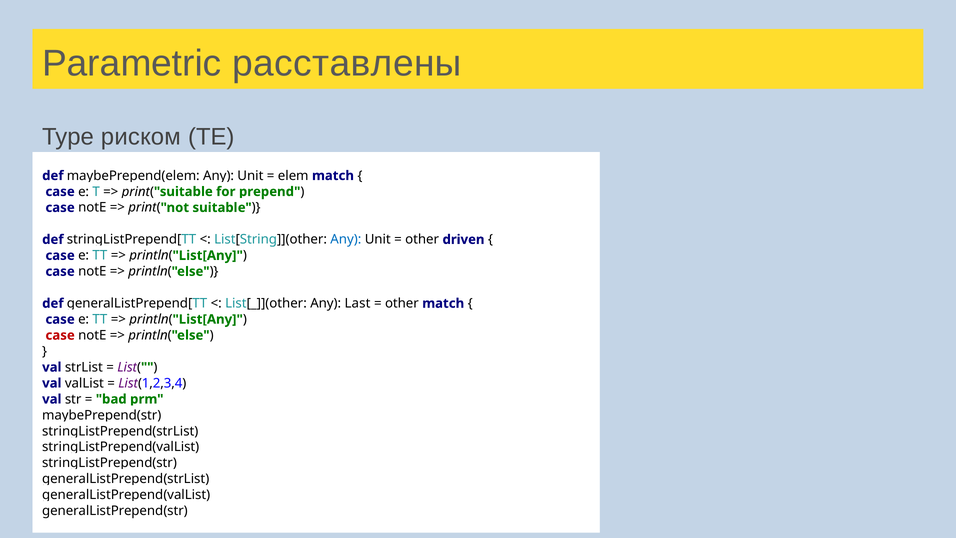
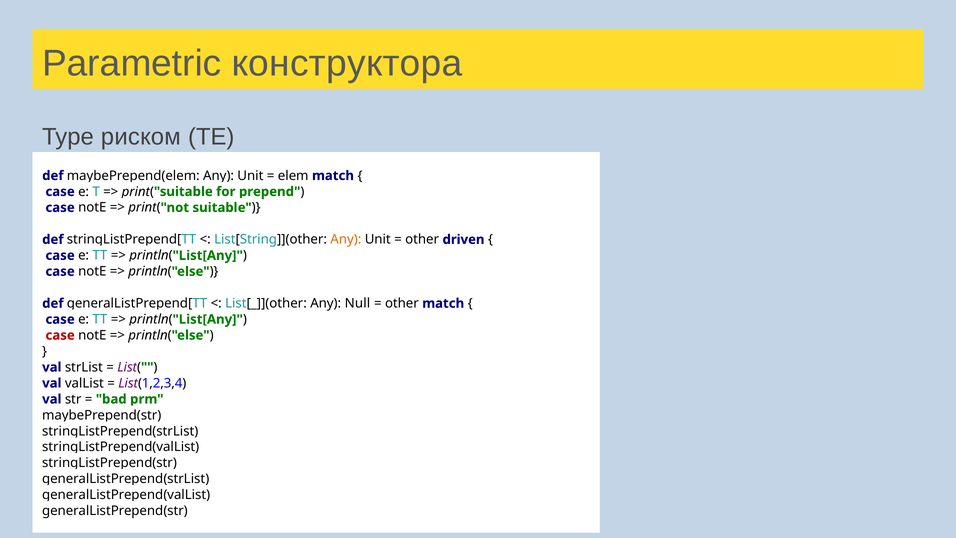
расставлены: расставлены -> конструктора
Any at (346, 239) colour: blue -> orange
Last: Last -> Null
